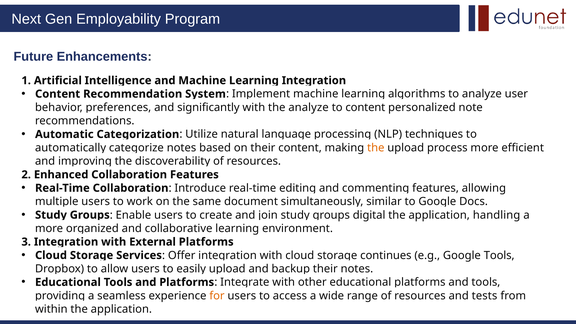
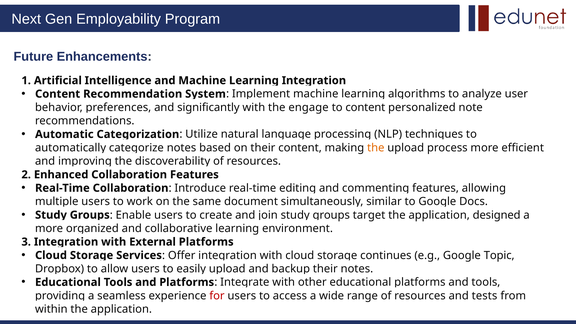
the analyze: analyze -> engage
digital: digital -> target
handling: handling -> designed
Google Tools: Tools -> Topic
for colour: orange -> red
